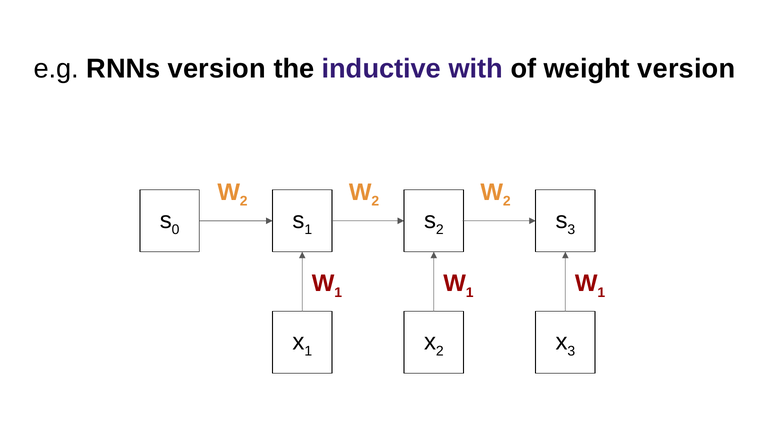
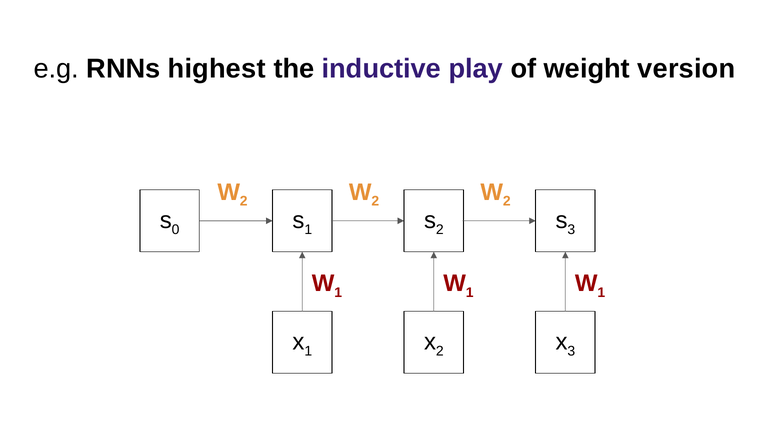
RNNs version: version -> highest
with: with -> play
